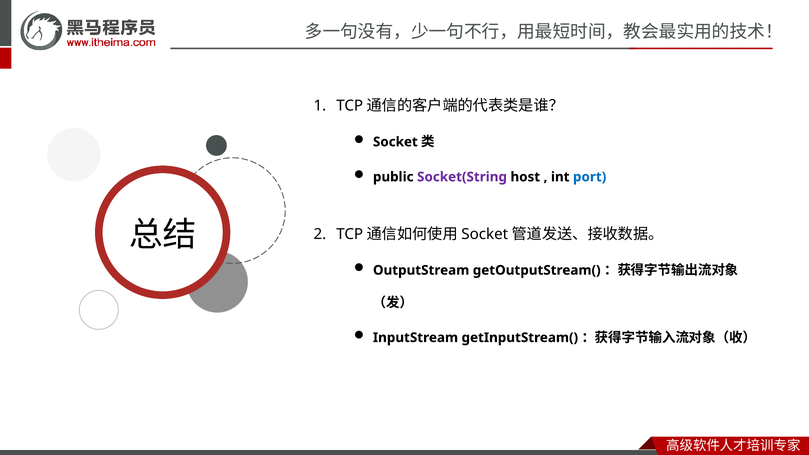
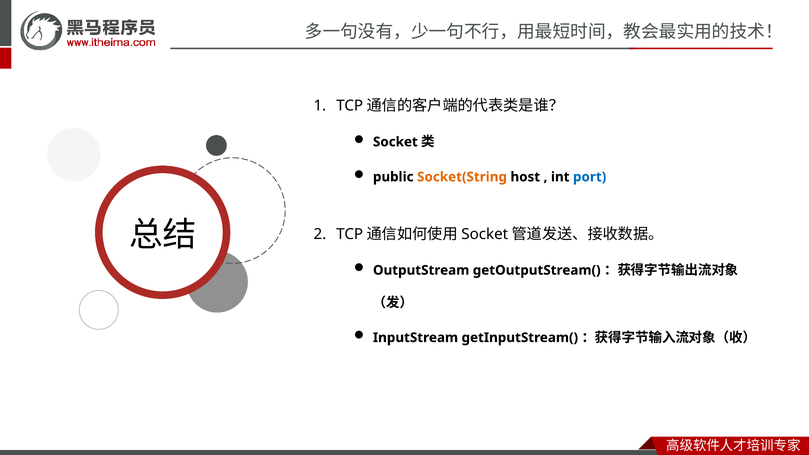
Socket(String colour: purple -> orange
